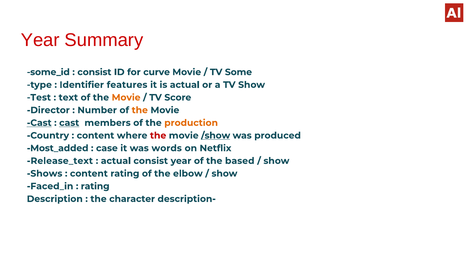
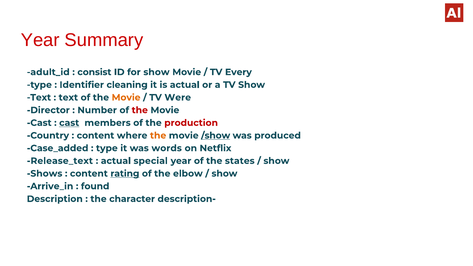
some_id: some_id -> adult_id
for curve: curve -> show
Some: Some -> Every
features: features -> cleaning
Test at (39, 98): Test -> Text
Score: Score -> Were
the at (140, 110) colour: orange -> red
Cast at (39, 123) underline: present -> none
production colour: orange -> red
the at (158, 136) colour: red -> orange
Most_added: Most_added -> Case_added
case at (107, 148): case -> type
actual consist: consist -> special
based: based -> states
rating at (125, 174) underline: none -> present
Faced_in: Faced_in -> Arrive_in
rating at (95, 186): rating -> found
